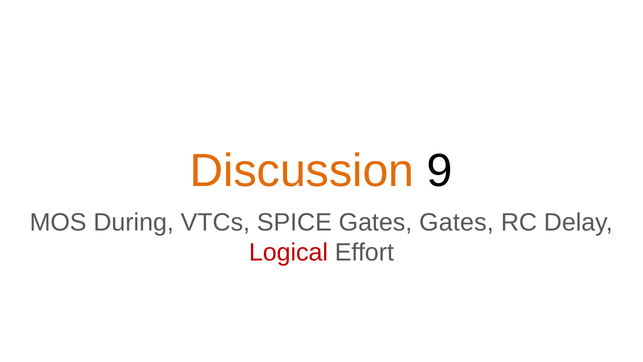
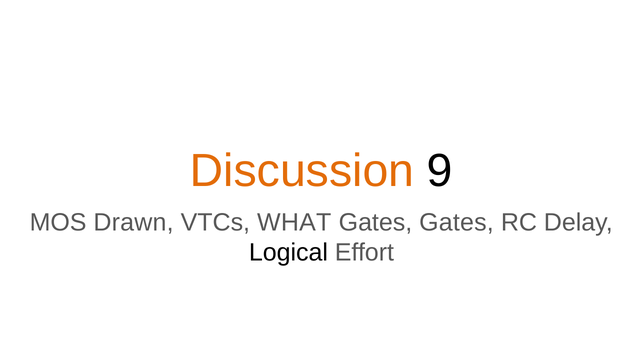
During: During -> Drawn
SPICE: SPICE -> WHAT
Logical colour: red -> black
